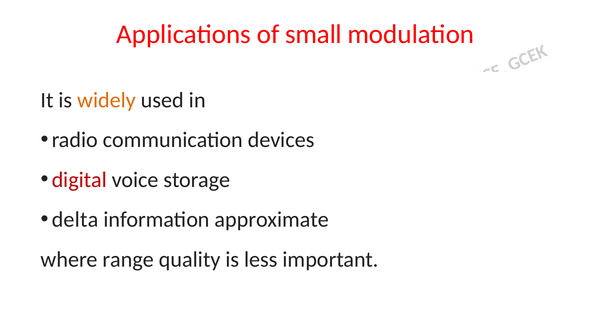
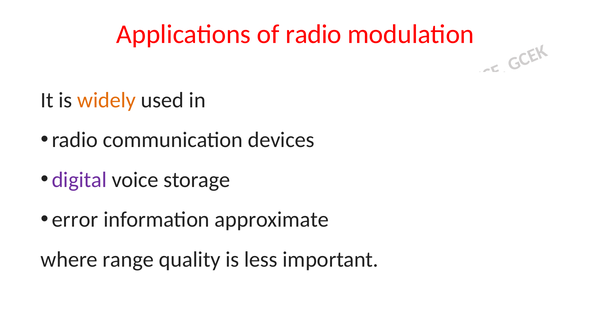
of small: small -> radio
digital colour: red -> purple
delta: delta -> error
